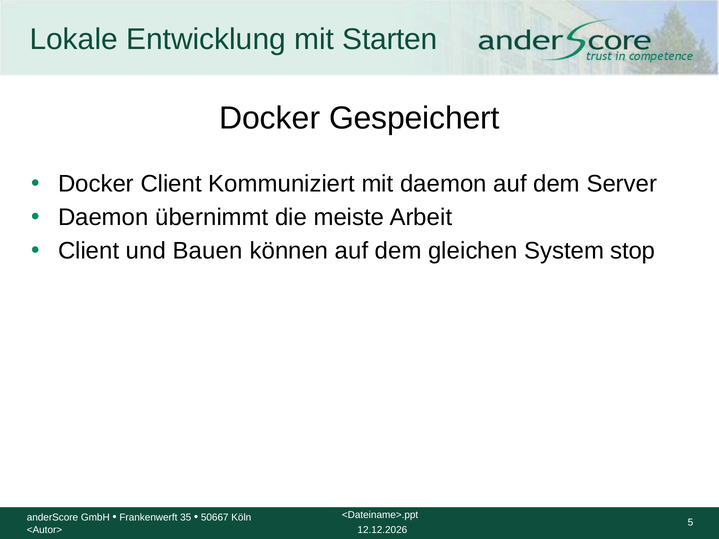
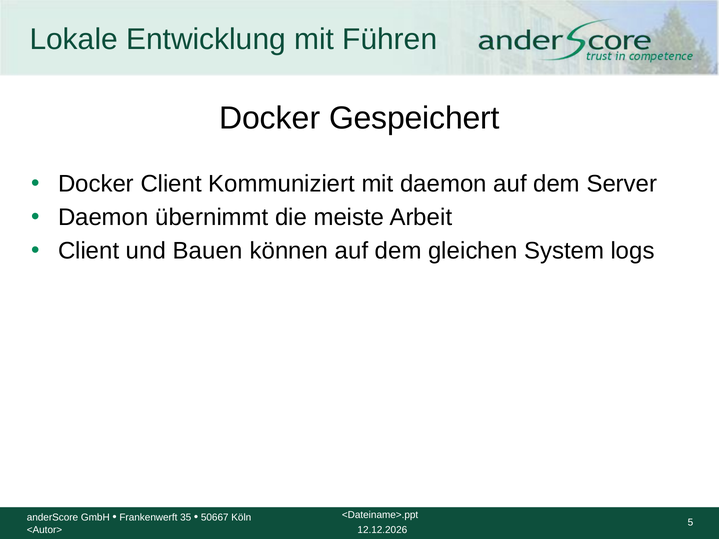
Starten: Starten -> Führen
stop: stop -> logs
